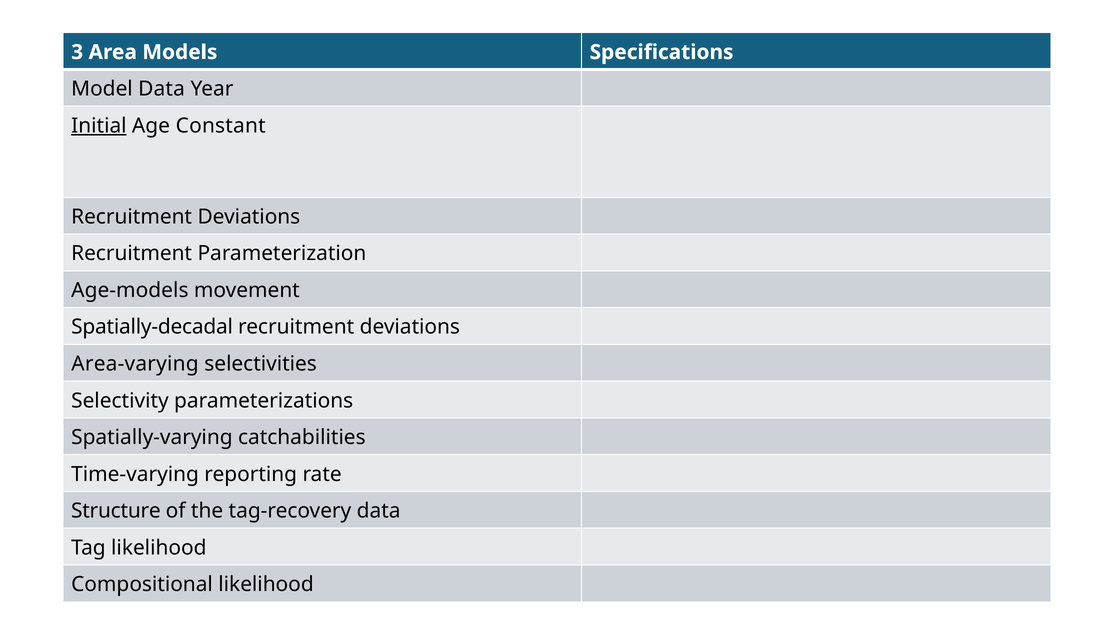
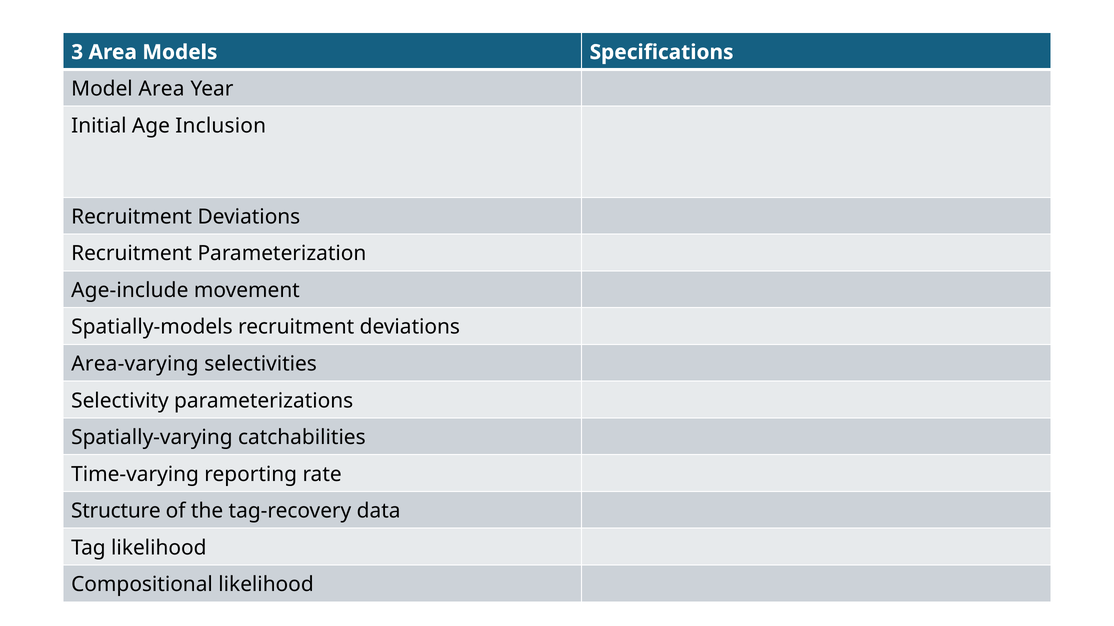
Model Data: Data -> Area
Initial underline: present -> none
Constant: Constant -> Inclusion
Age-models: Age-models -> Age-include
Spatially-decadal: Spatially-decadal -> Spatially-models
